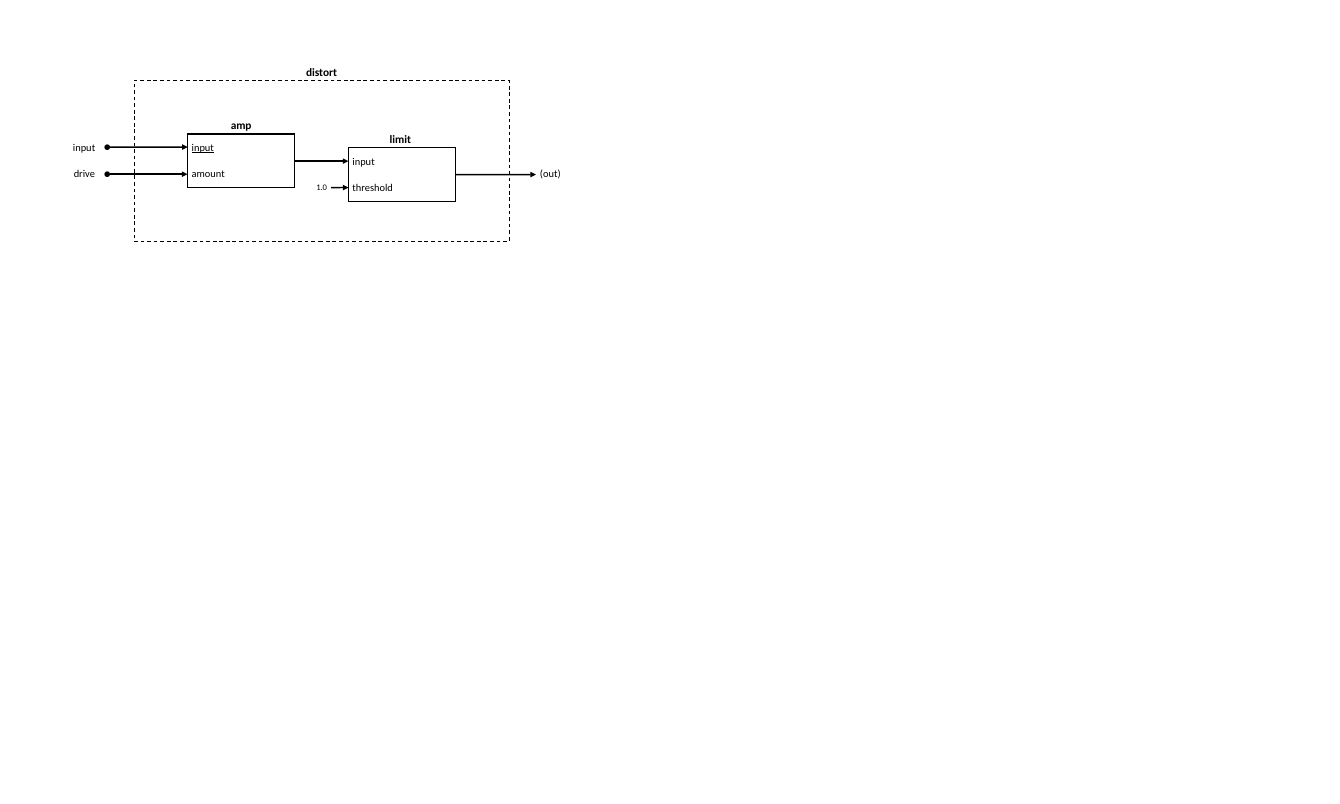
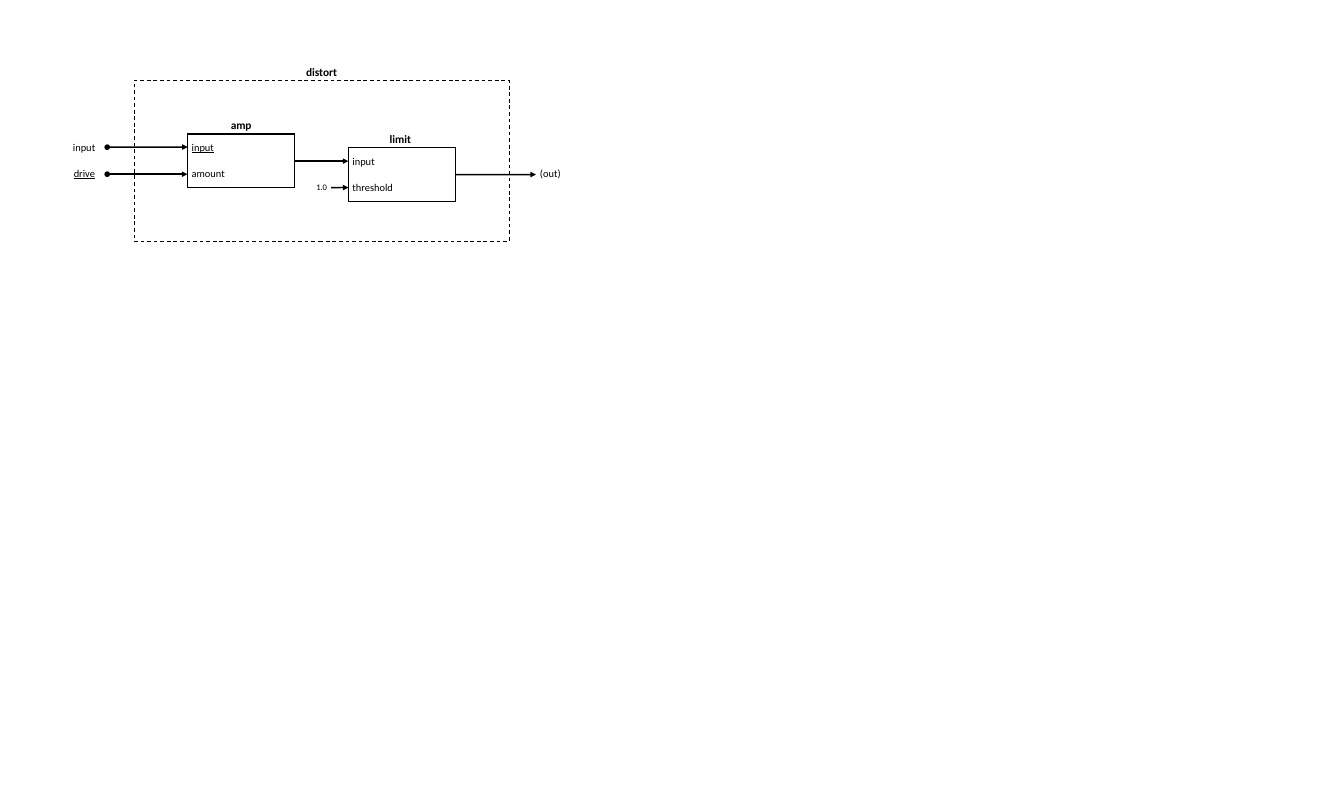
drive underline: none -> present
